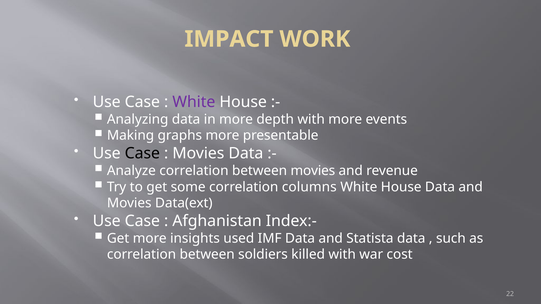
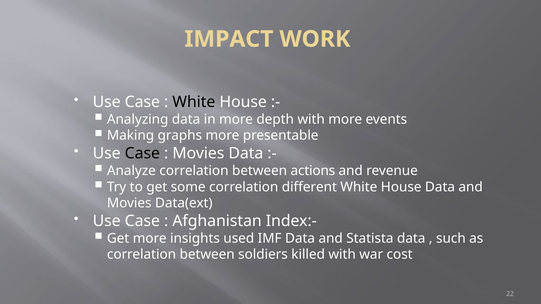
White at (194, 102) colour: purple -> black
between movies: movies -> actions
columns: columns -> different
